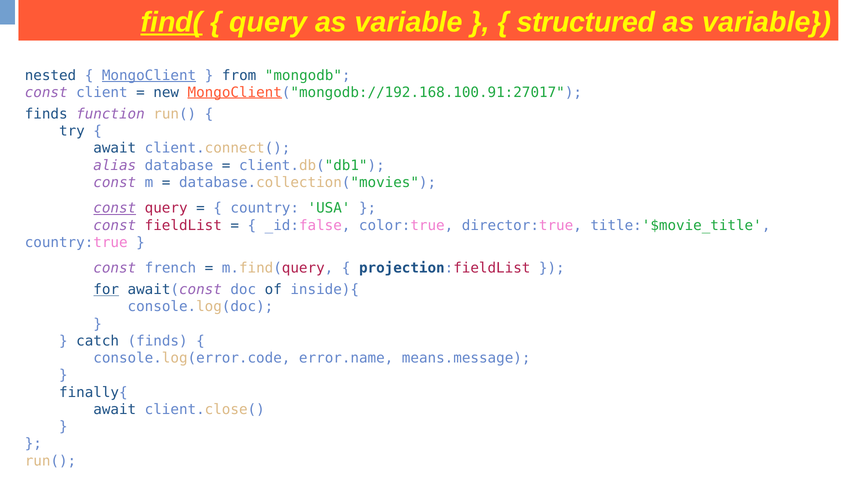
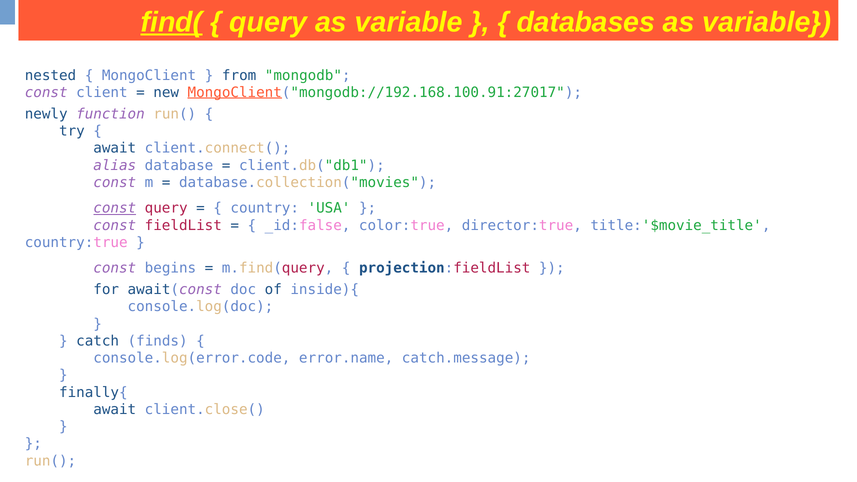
structured: structured -> databases
MongoClient underline: present -> none
finds at (46, 114): finds -> newly
french: french -> begins
for underline: present -> none
means.message: means.message -> catch.message
